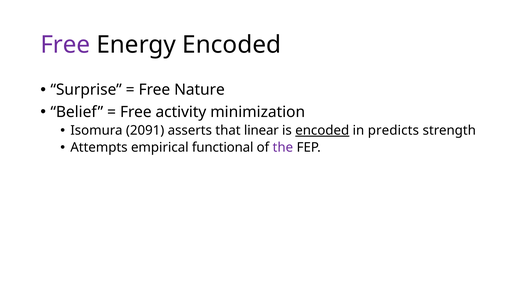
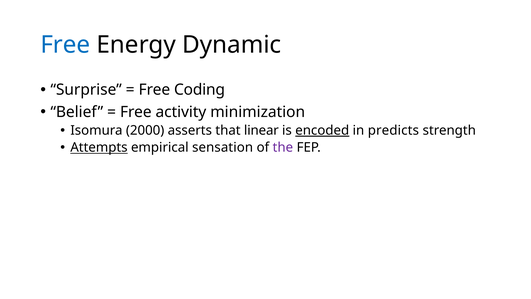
Free at (65, 45) colour: purple -> blue
Energy Encoded: Encoded -> Dynamic
Nature: Nature -> Coding
2091: 2091 -> 2000
Attempts underline: none -> present
functional: functional -> sensation
